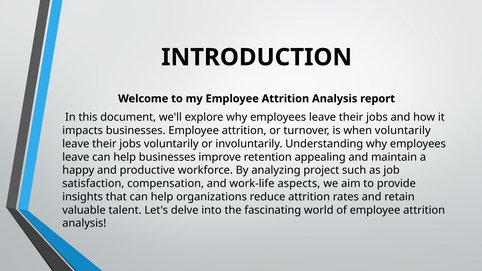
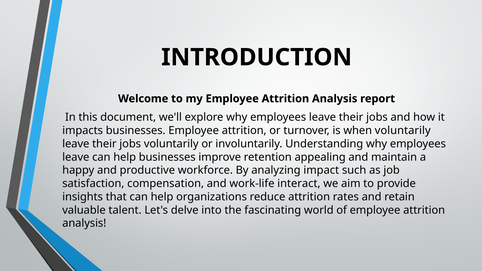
project: project -> impact
aspects: aspects -> interact
